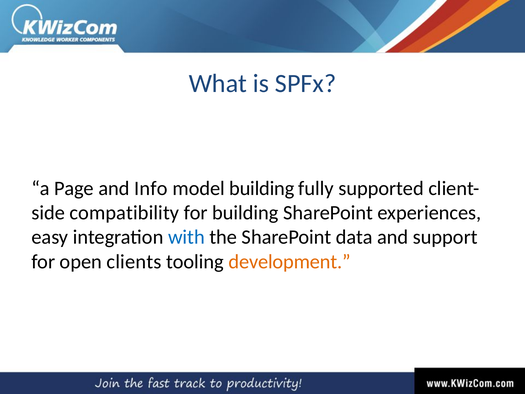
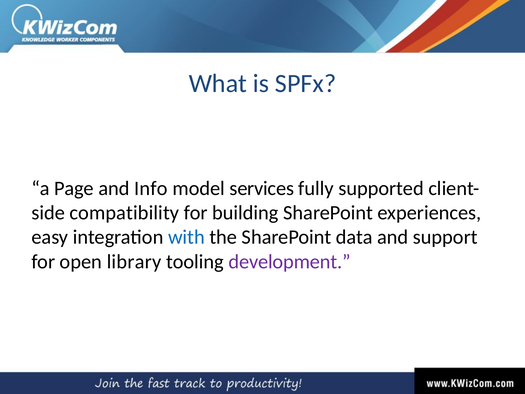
model building: building -> services
clients: clients -> library
development colour: orange -> purple
